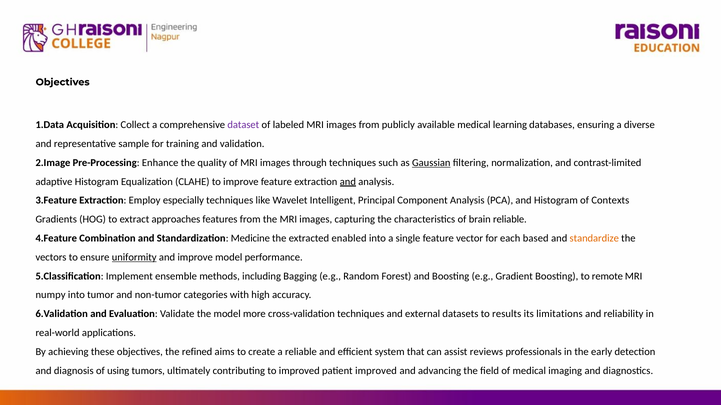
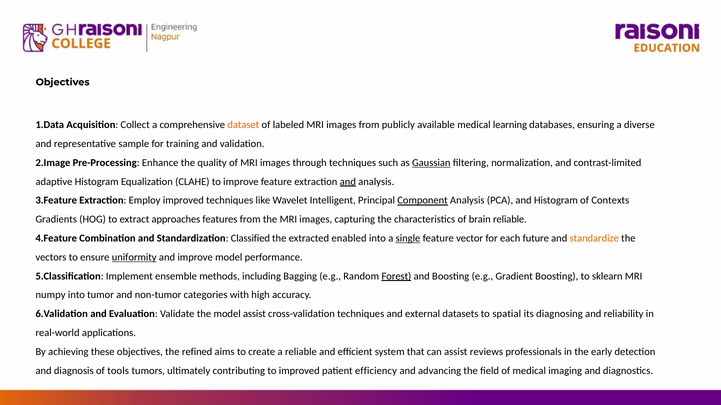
dataset colour: purple -> orange
Employ especially: especially -> improved
Component underline: none -> present
Medicine: Medicine -> Classified
single underline: none -> present
based: based -> future
Forest underline: none -> present
remote: remote -> sklearn
model more: more -> assist
results: results -> spatial
limitations: limitations -> diagnosing
using: using -> tools
patient improved: improved -> efficiency
